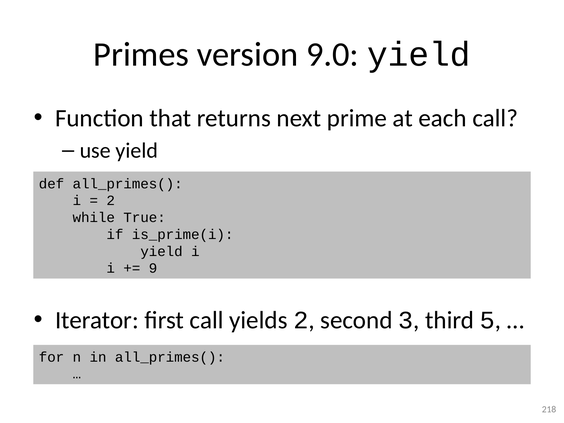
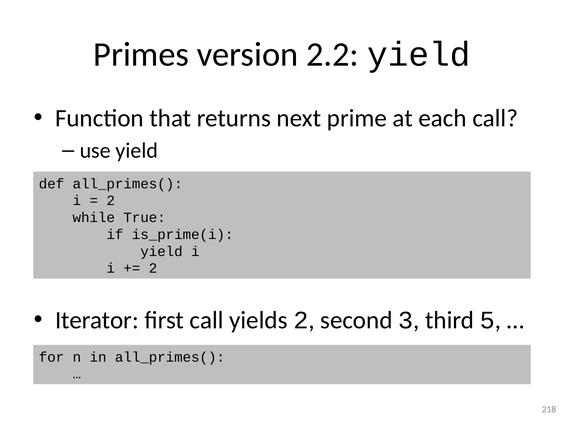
9.0: 9.0 -> 2.2
9 at (153, 268): 9 -> 2
